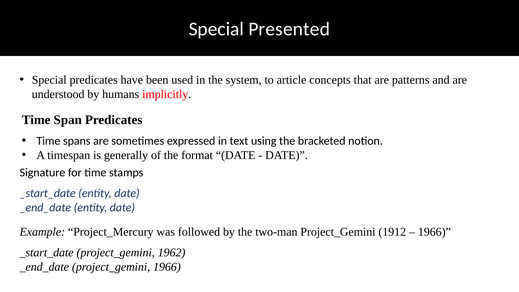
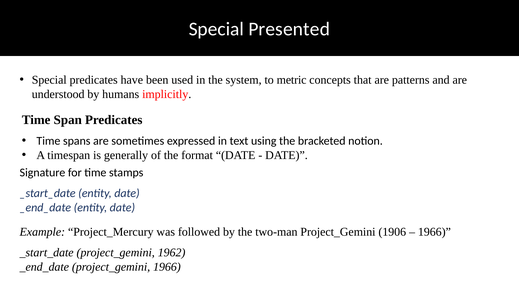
article: article -> metric
1912: 1912 -> 1906
